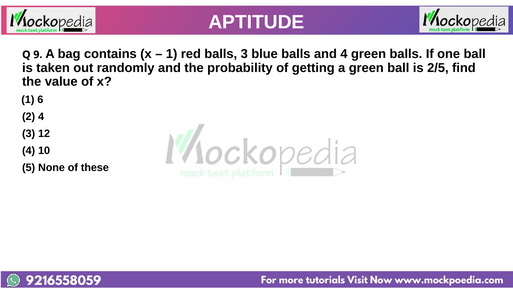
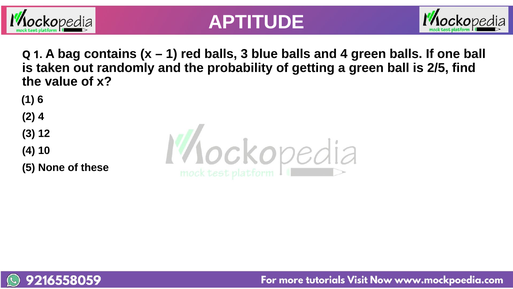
Q 9: 9 -> 1
